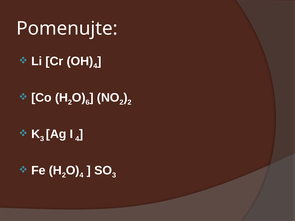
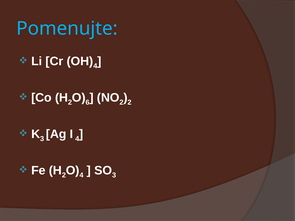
Pomenujte colour: white -> light blue
